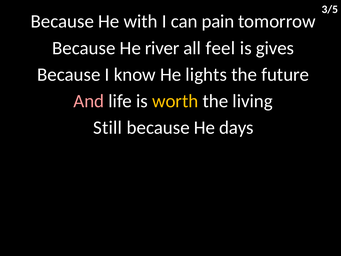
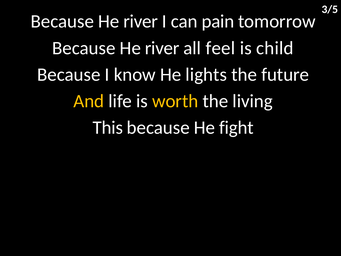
with at (141, 21): with -> river
gives: gives -> child
And colour: pink -> yellow
Still: Still -> This
days: days -> fight
